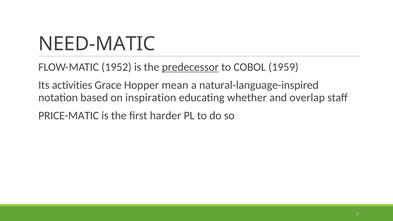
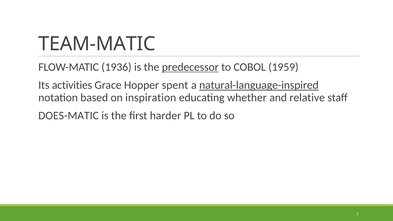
NEED-MATIC: NEED-MATIC -> TEAM-MATIC
1952: 1952 -> 1936
mean: mean -> spent
natural-language-inspired underline: none -> present
overlap: overlap -> relative
PRICE-MATIC: PRICE-MATIC -> DOES-MATIC
